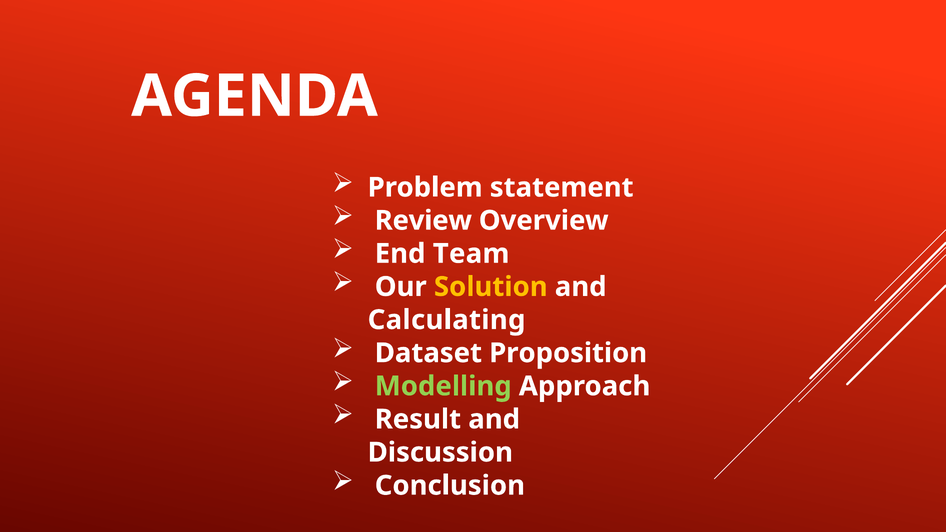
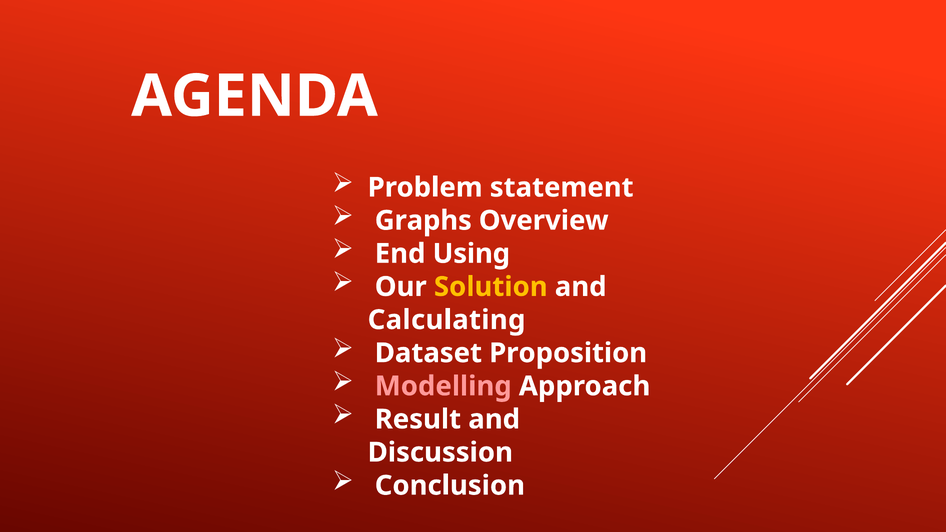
Review: Review -> Graphs
Team: Team -> Using
Modelling colour: light green -> pink
